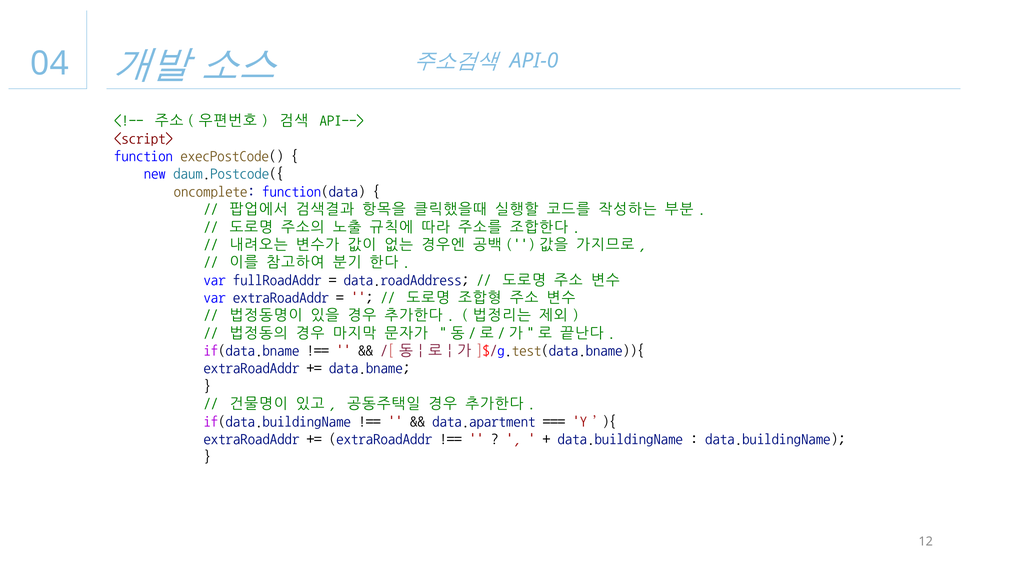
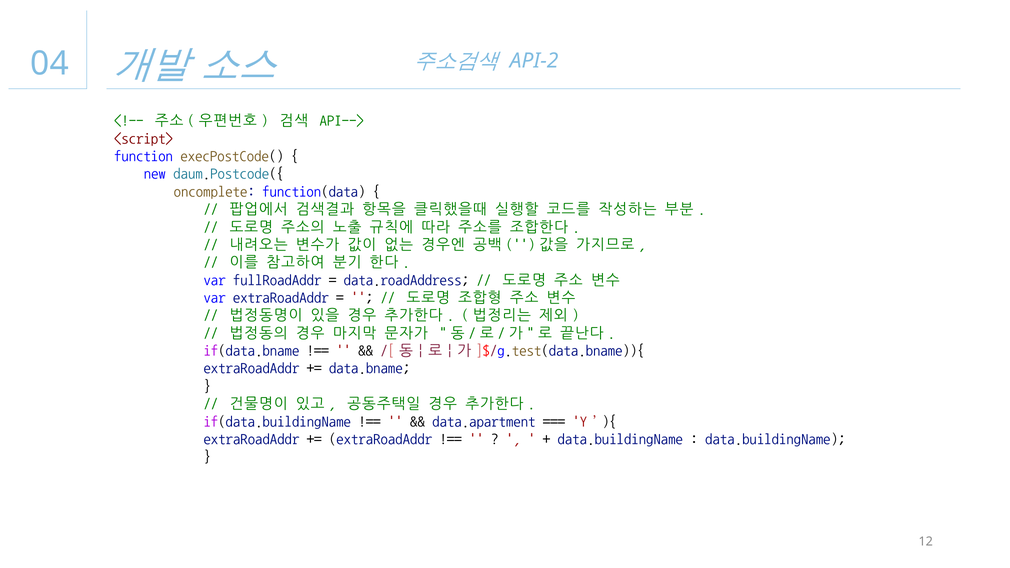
API-0: API-0 -> API-2
